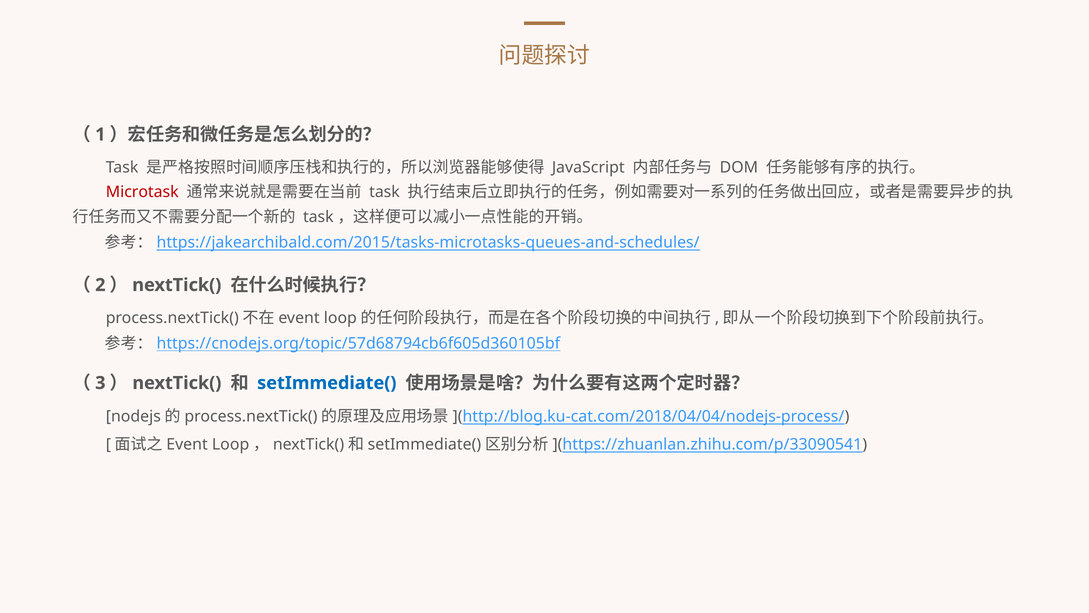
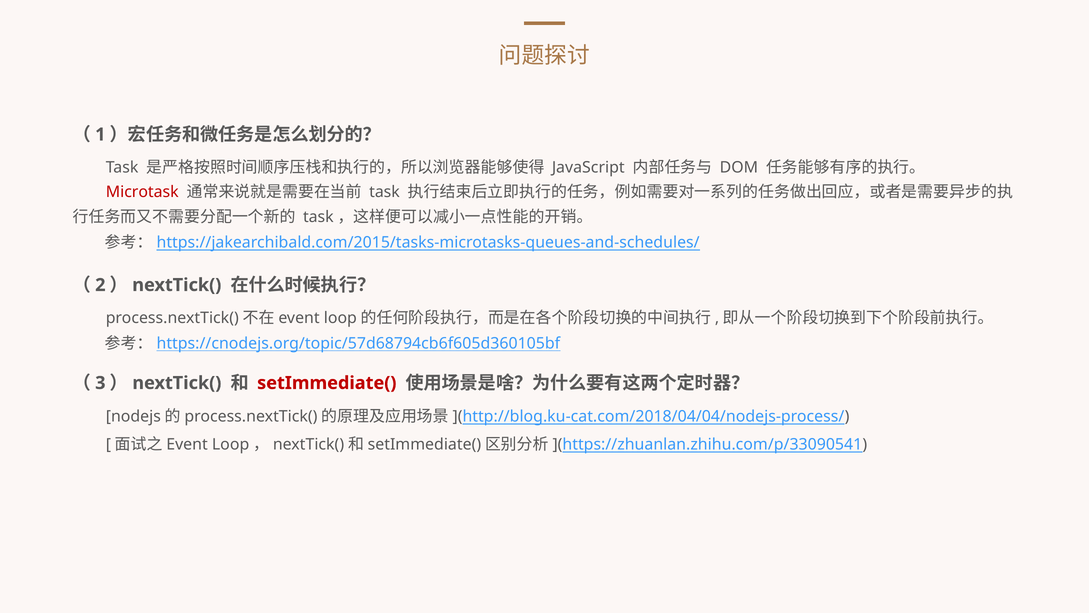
setImmediate( colour: blue -> red
